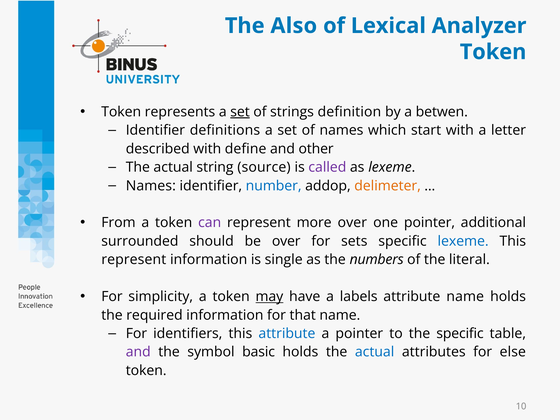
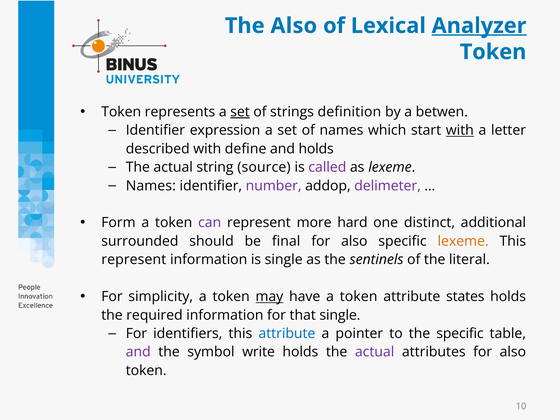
Analyzer underline: none -> present
definitions: definitions -> expression
with at (460, 130) underline: none -> present
and other: other -> holds
number colour: blue -> purple
delimeter colour: orange -> purple
From: From -> Form
more over: over -> hard
one pointer: pointer -> distinct
be over: over -> final
sets at (354, 241): sets -> also
lexeme at (463, 241) colour: blue -> orange
numbers: numbers -> sentinels
have a labels: labels -> token
attribute name: name -> states
that name: name -> single
basic: basic -> write
actual at (375, 352) colour: blue -> purple
attributes for else: else -> also
